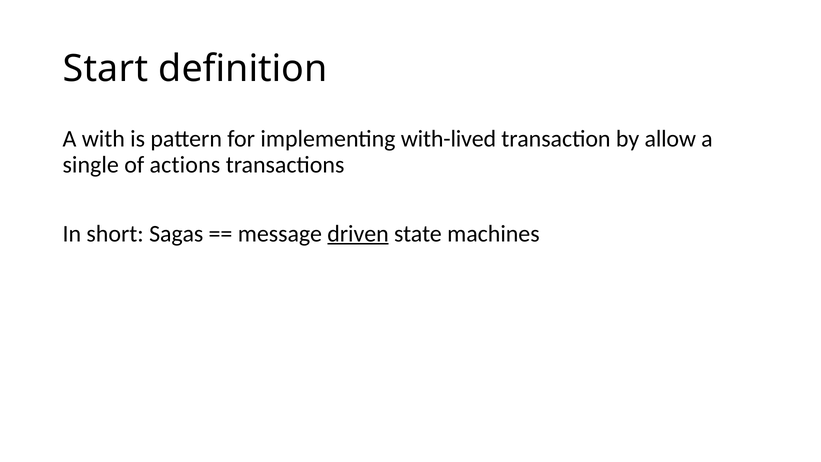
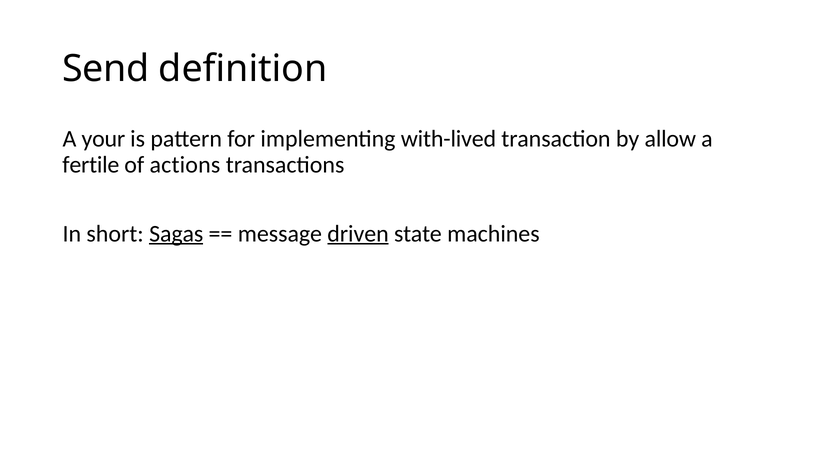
Start: Start -> Send
with: with -> your
single: single -> fertile
Sagas underline: none -> present
